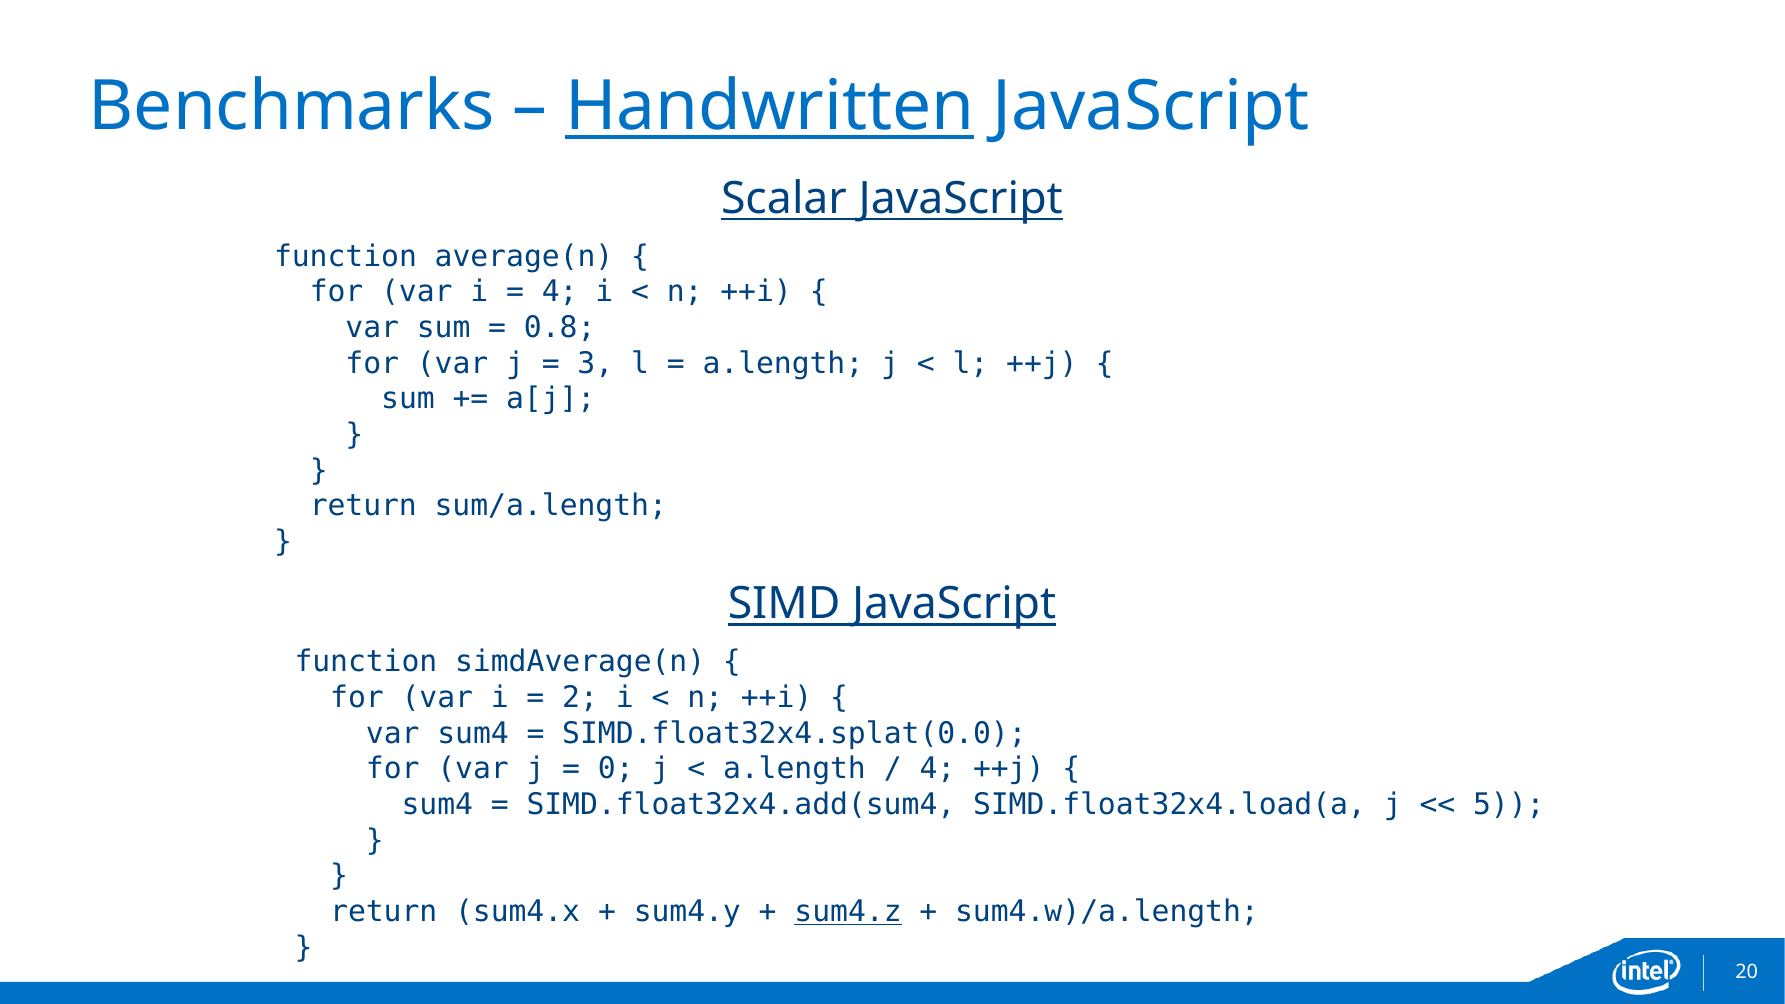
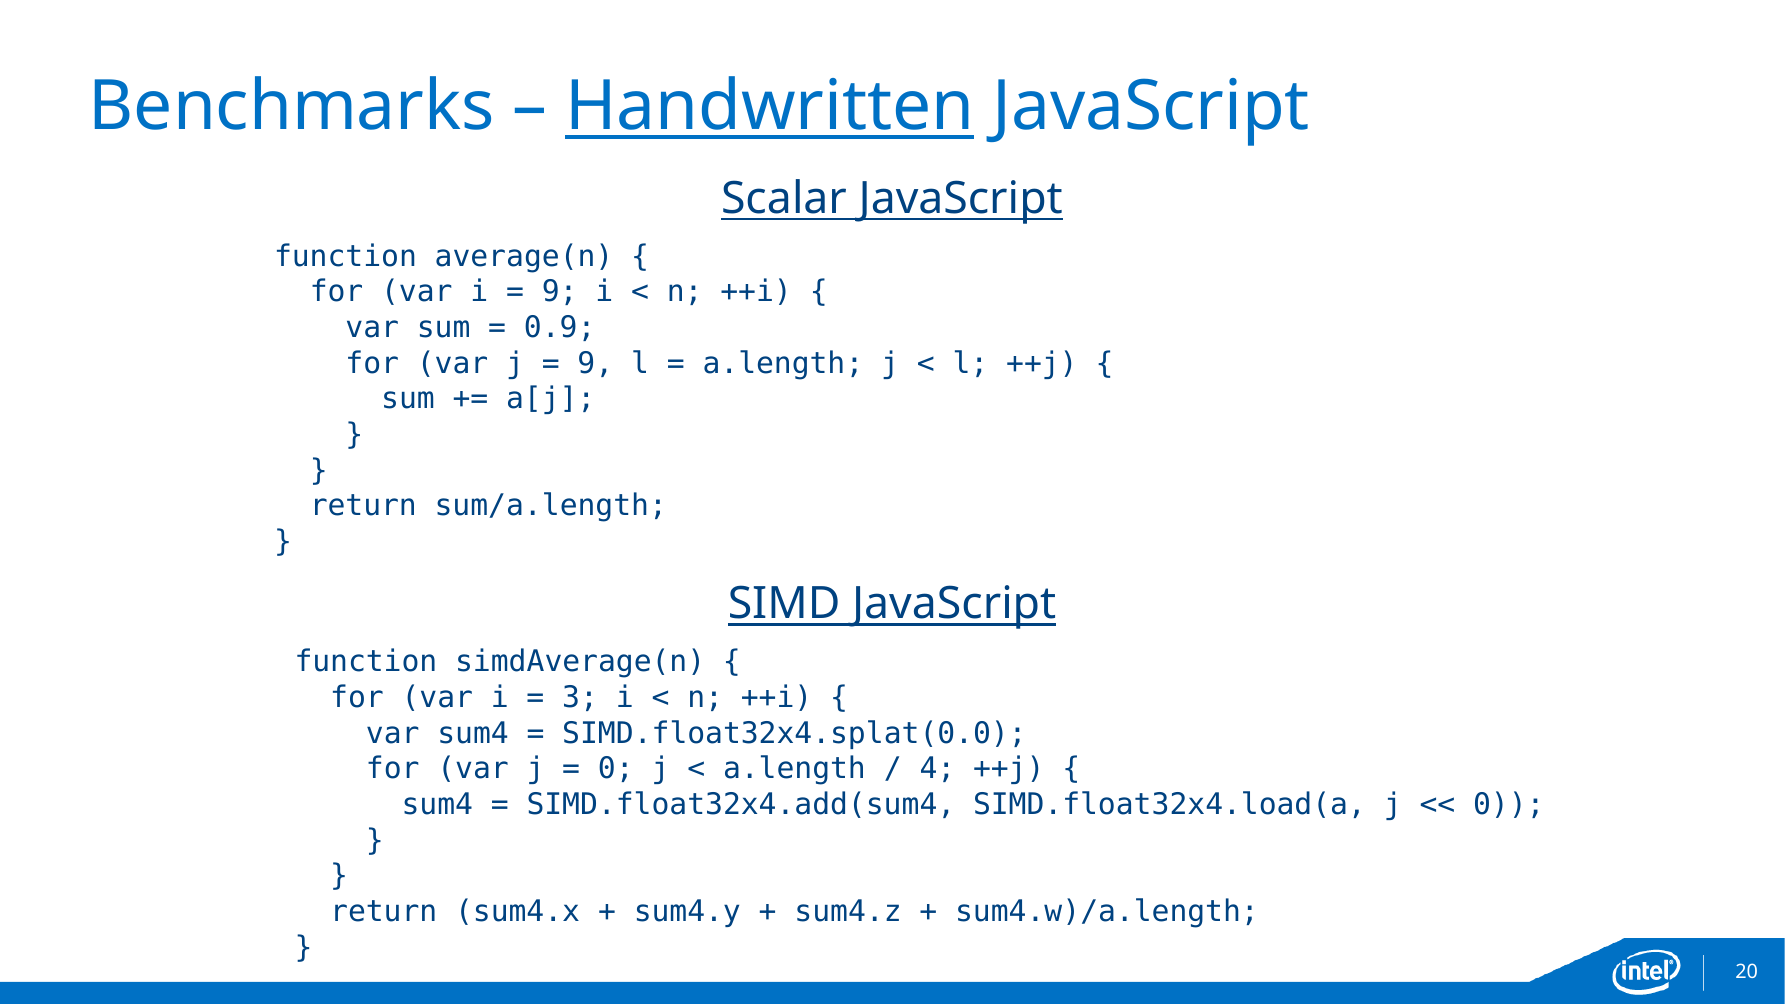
4 at (560, 292): 4 -> 9
0.8: 0.8 -> 0.9
3 at (595, 363): 3 -> 9
2: 2 -> 3
5 at (1509, 805): 5 -> 0
sum4.z underline: present -> none
